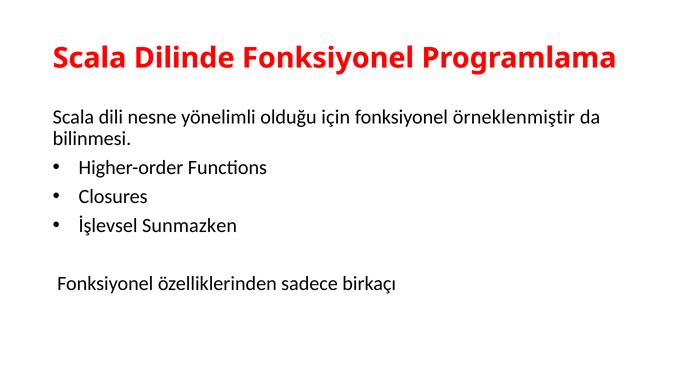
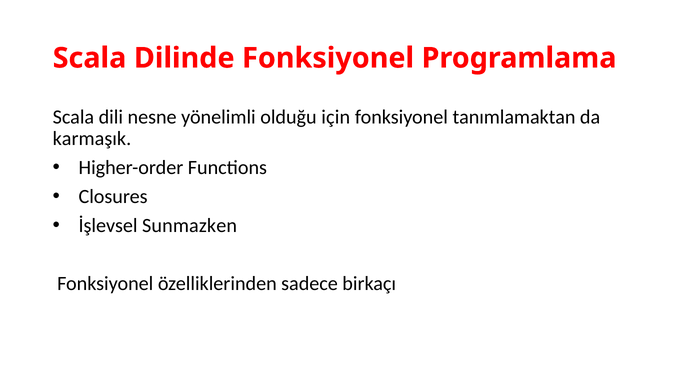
örneklenmiştir: örneklenmiştir -> tanımlamaktan
bilinmesi: bilinmesi -> karmaşık
